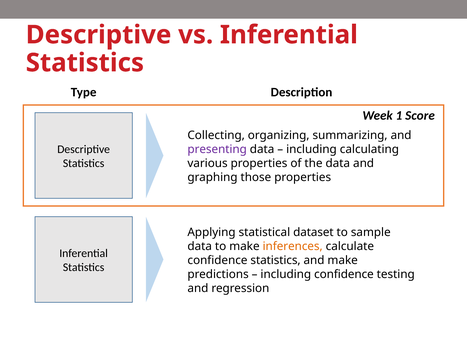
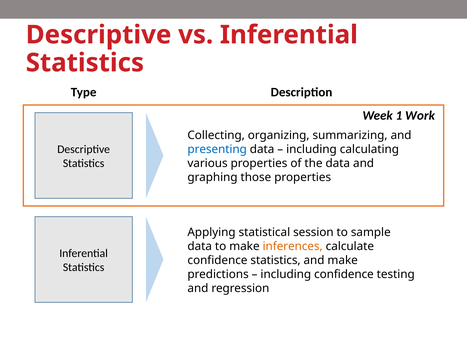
Score: Score -> Work
presenting colour: purple -> blue
dataset: dataset -> session
